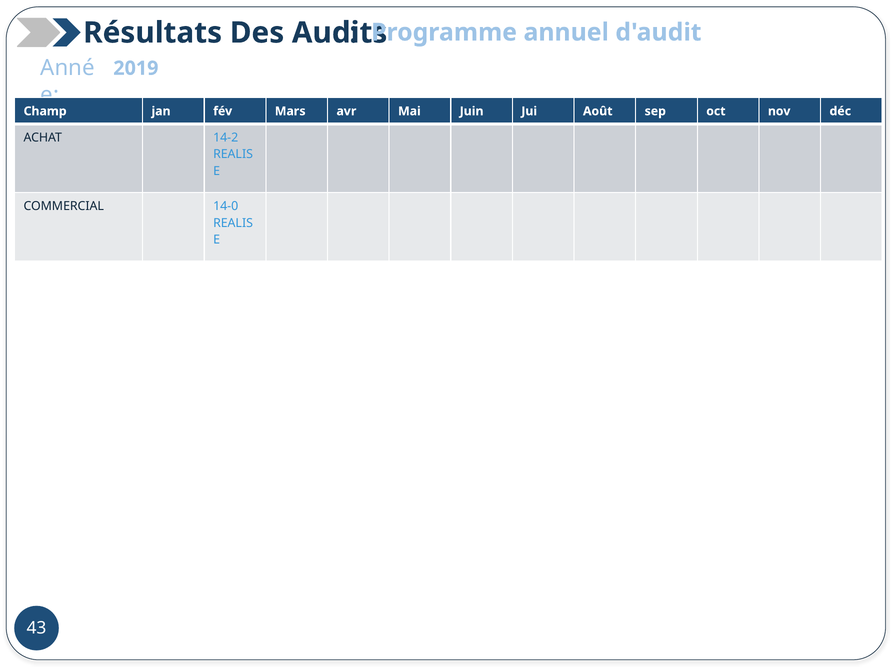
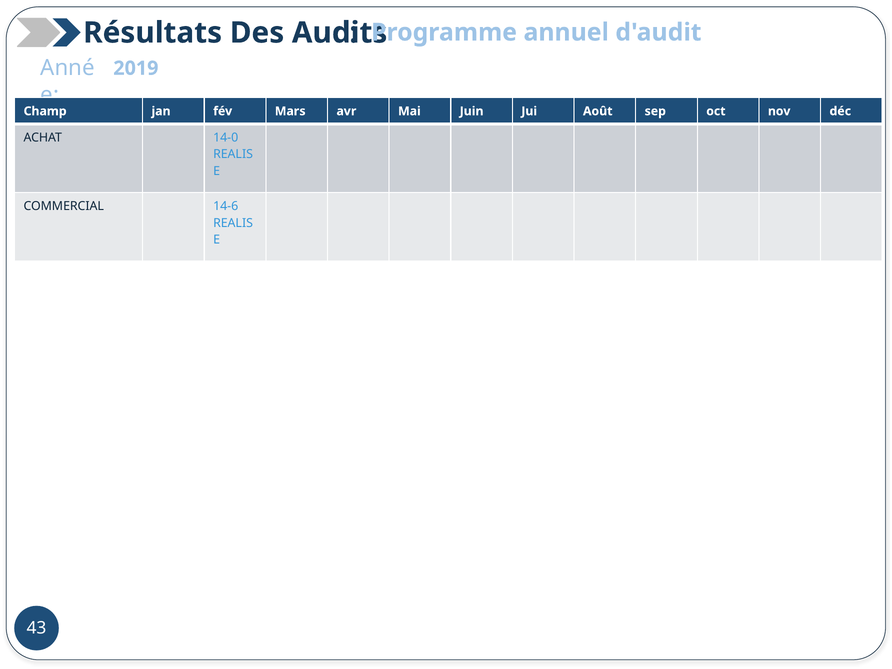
14-2: 14-2 -> 14-0
14-0: 14-0 -> 14-6
